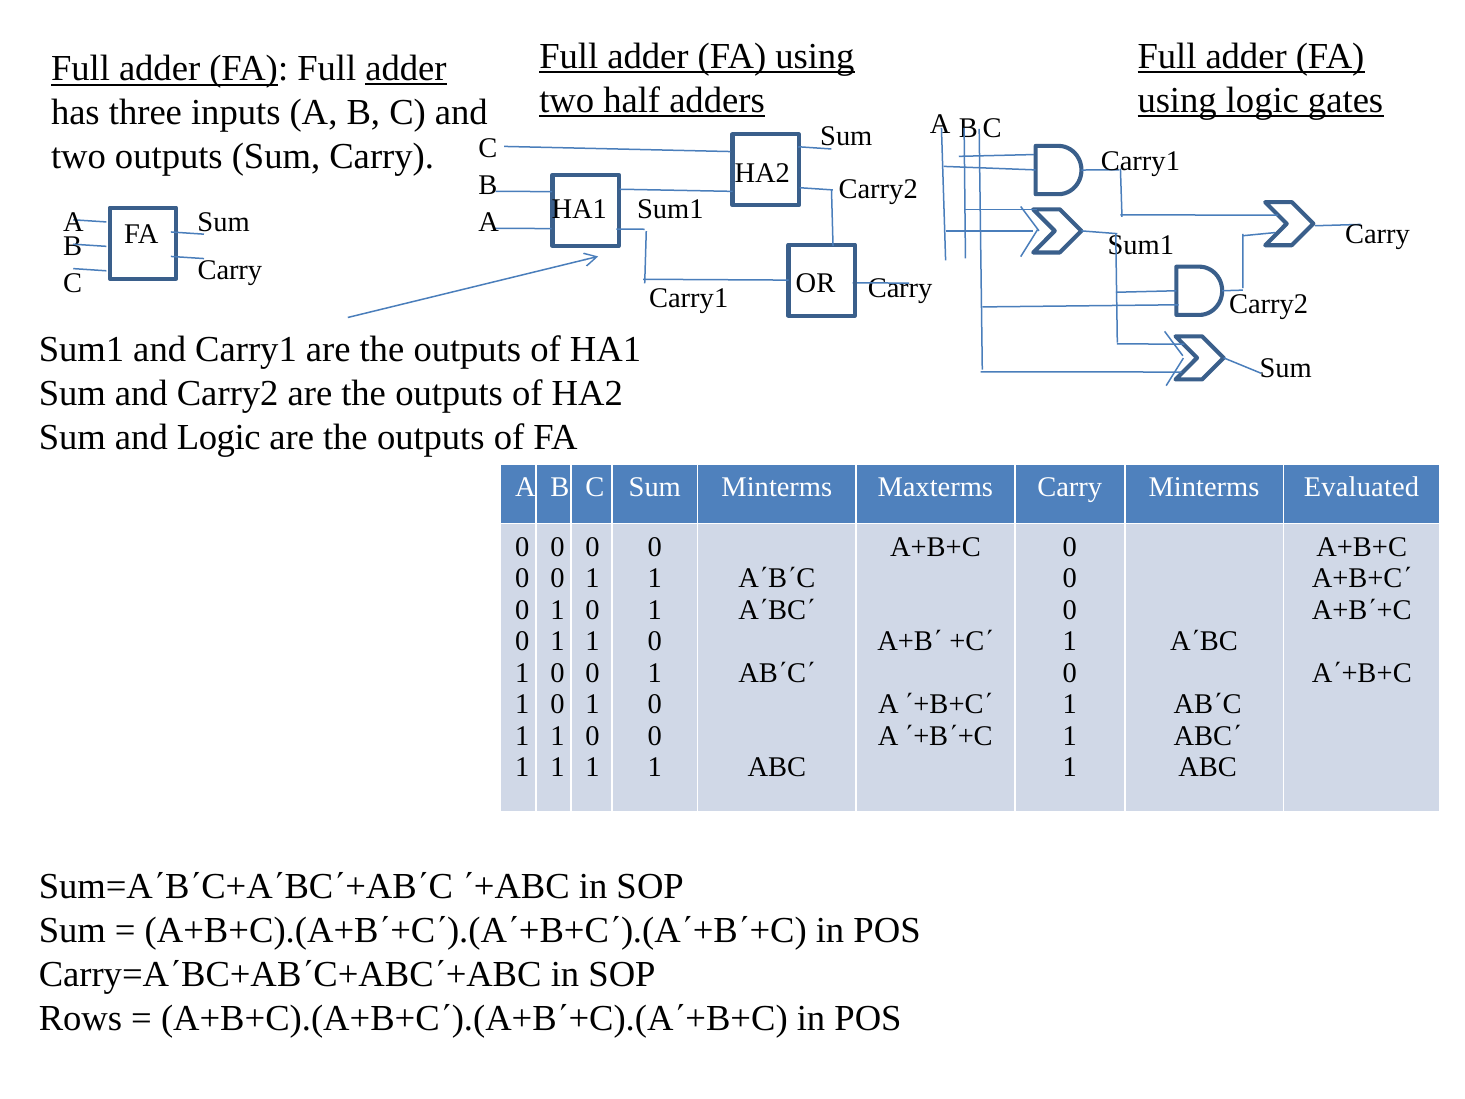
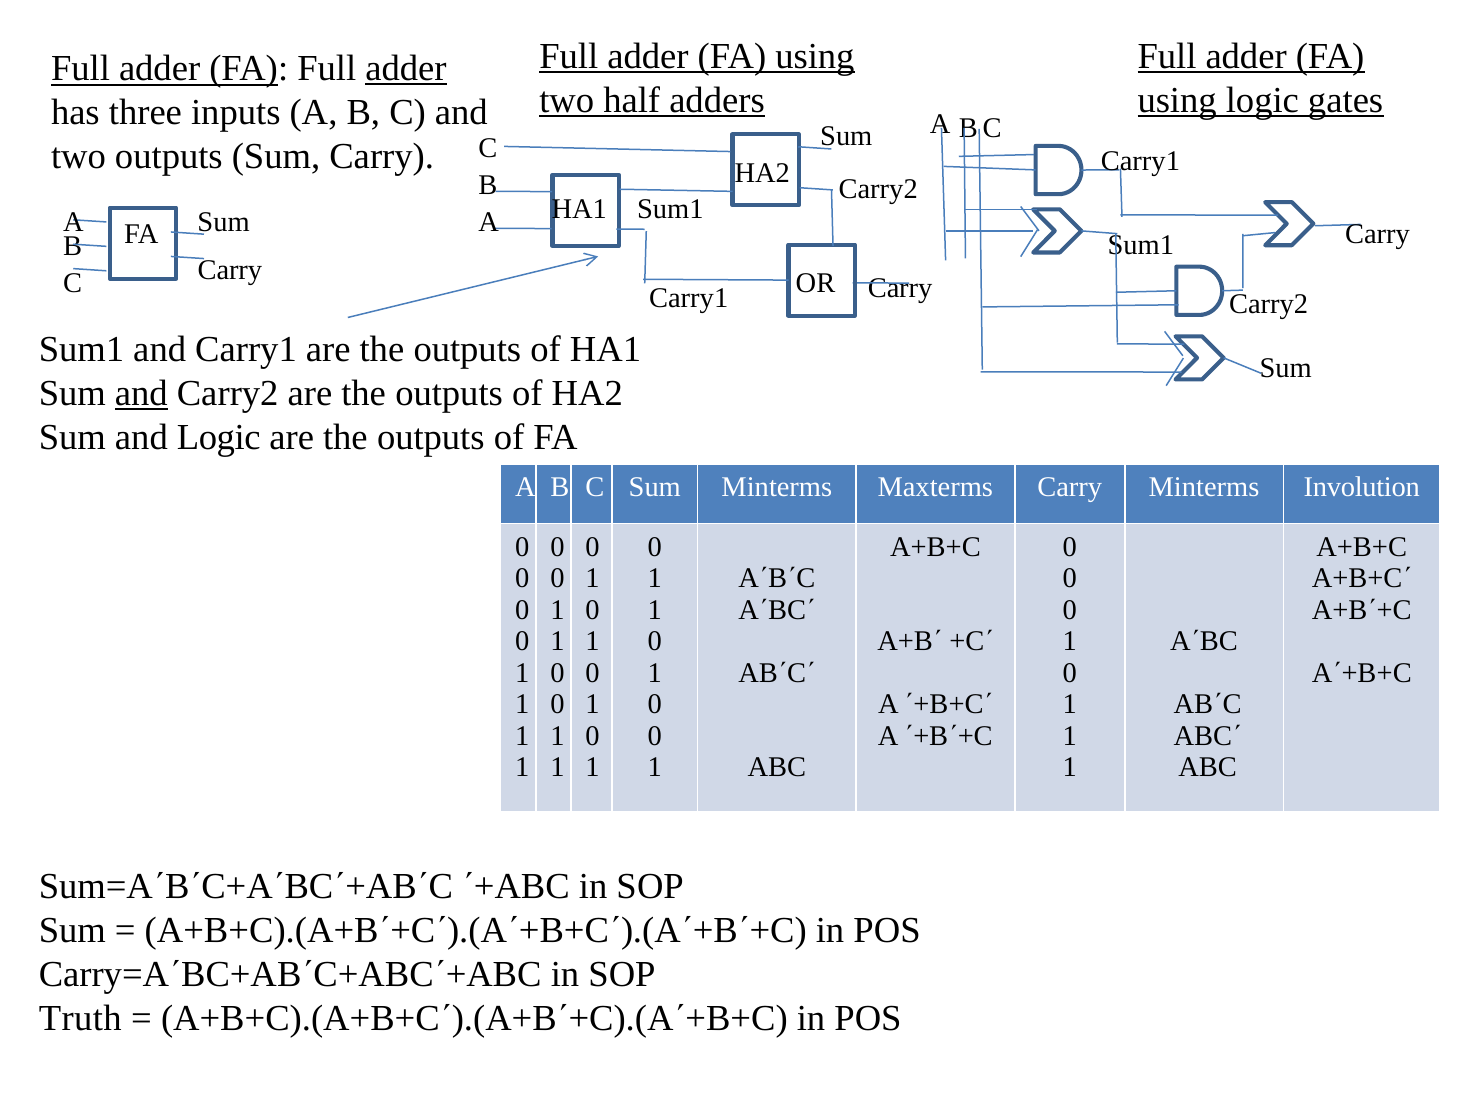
and at (141, 393) underline: none -> present
Evaluated: Evaluated -> Involution
Rows: Rows -> Truth
